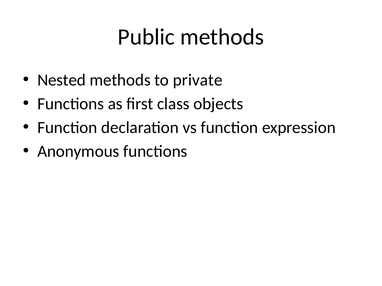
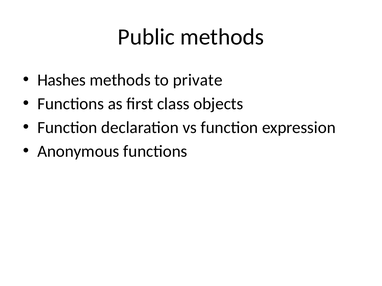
Nested: Nested -> Hashes
